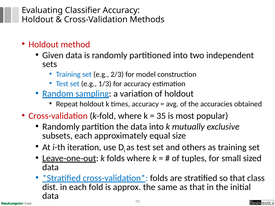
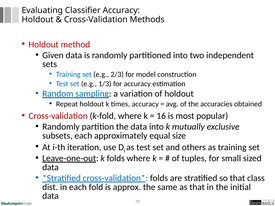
35: 35 -> 16
